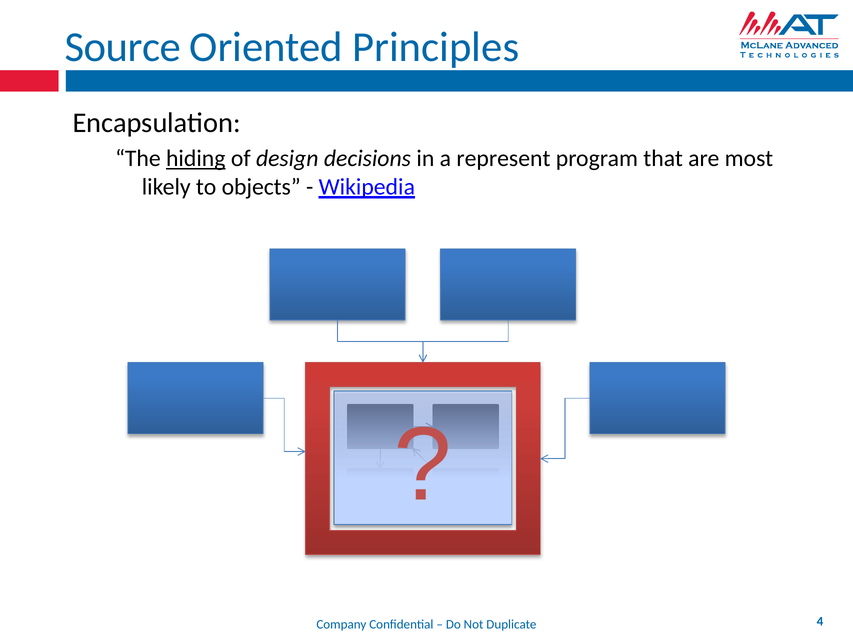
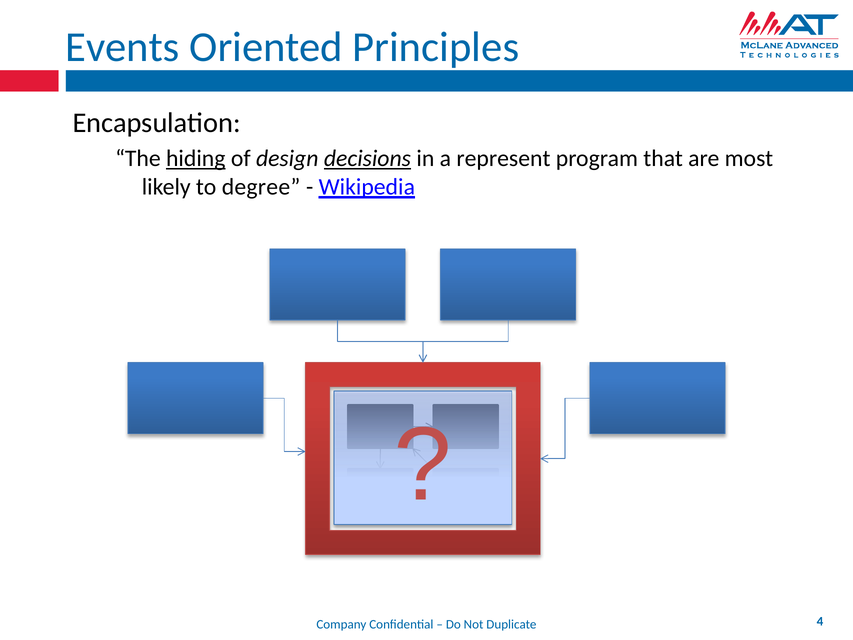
Source: Source -> Events
decisions underline: none -> present
objects: objects -> degree
